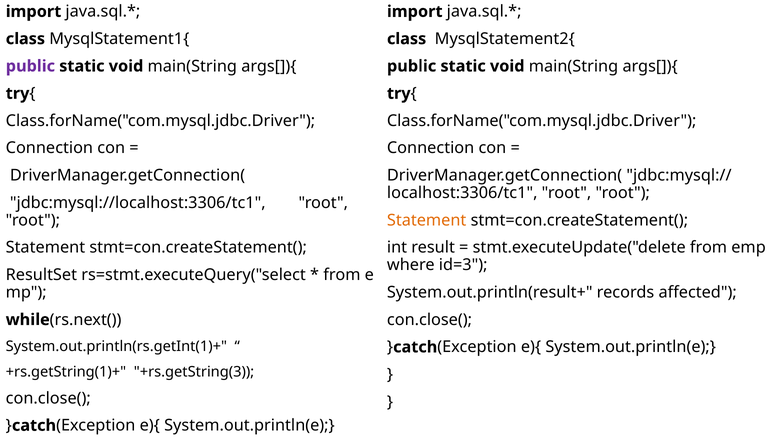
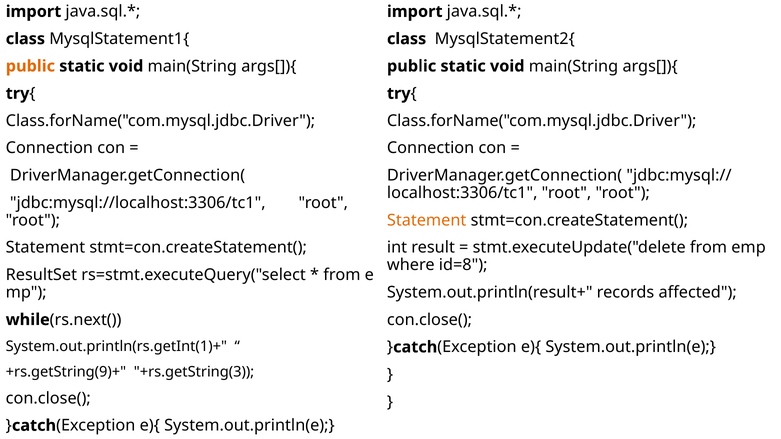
public at (30, 66) colour: purple -> orange
id=3: id=3 -> id=8
+rs.getString(1)+: +rs.getString(1)+ -> +rs.getString(9)+
